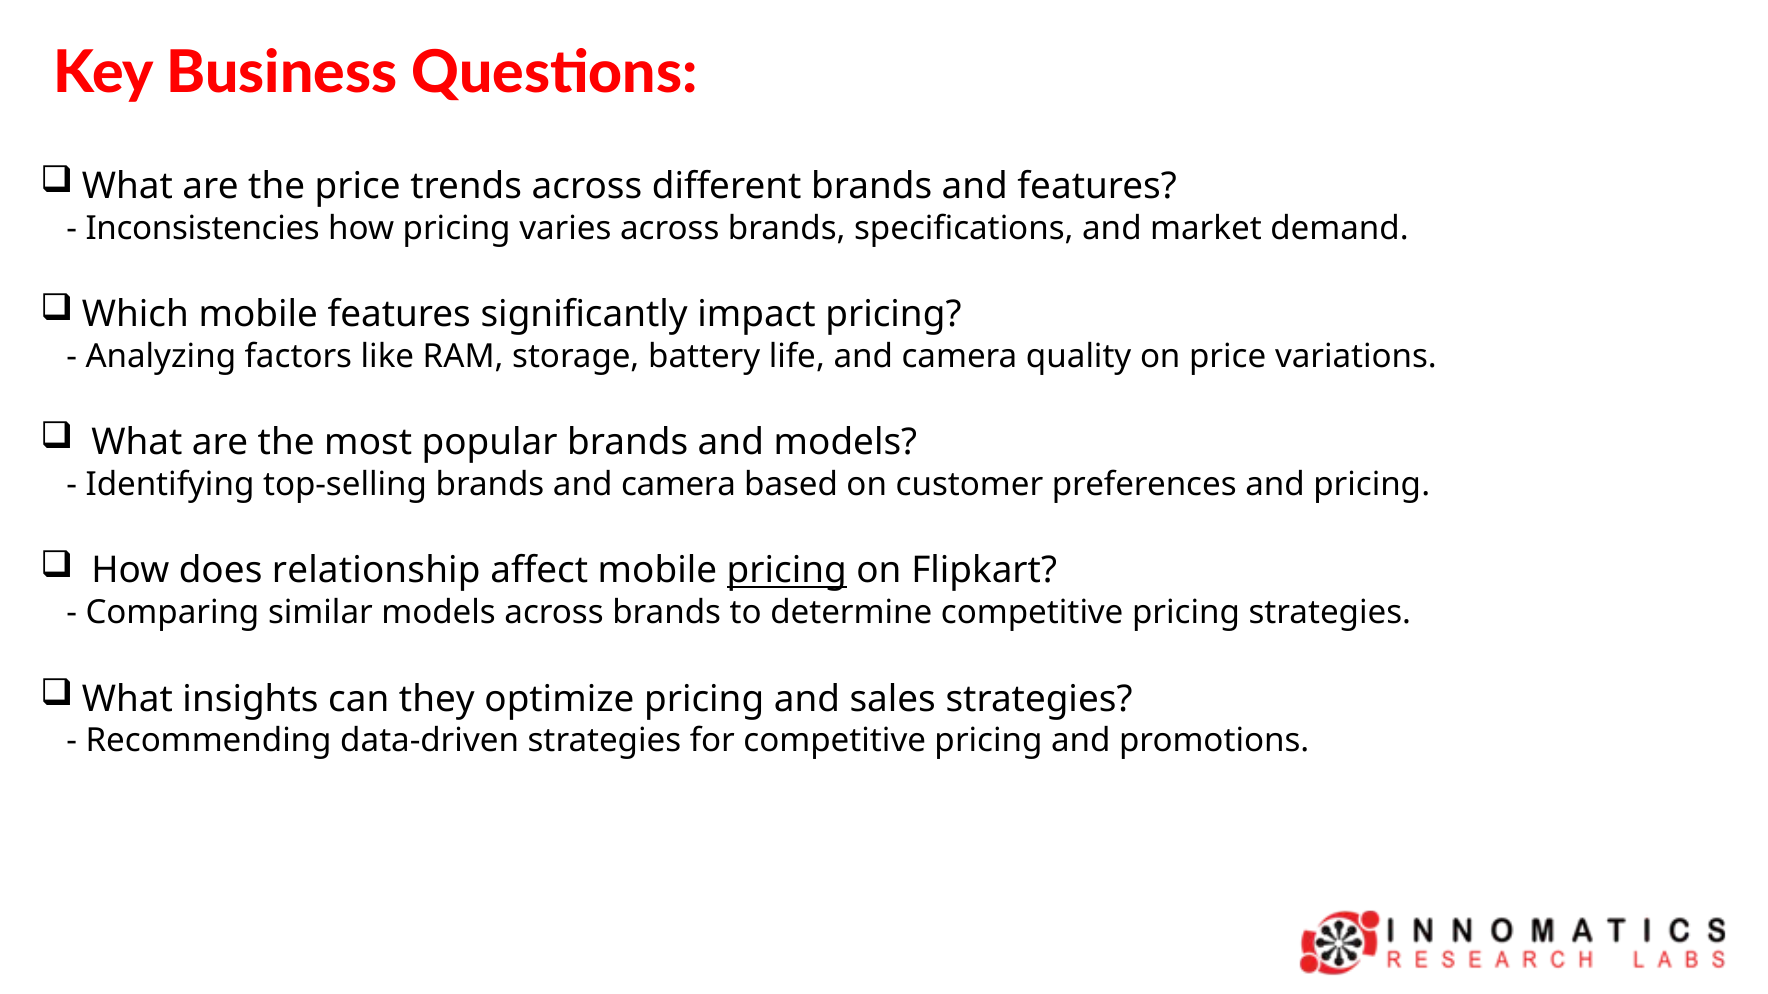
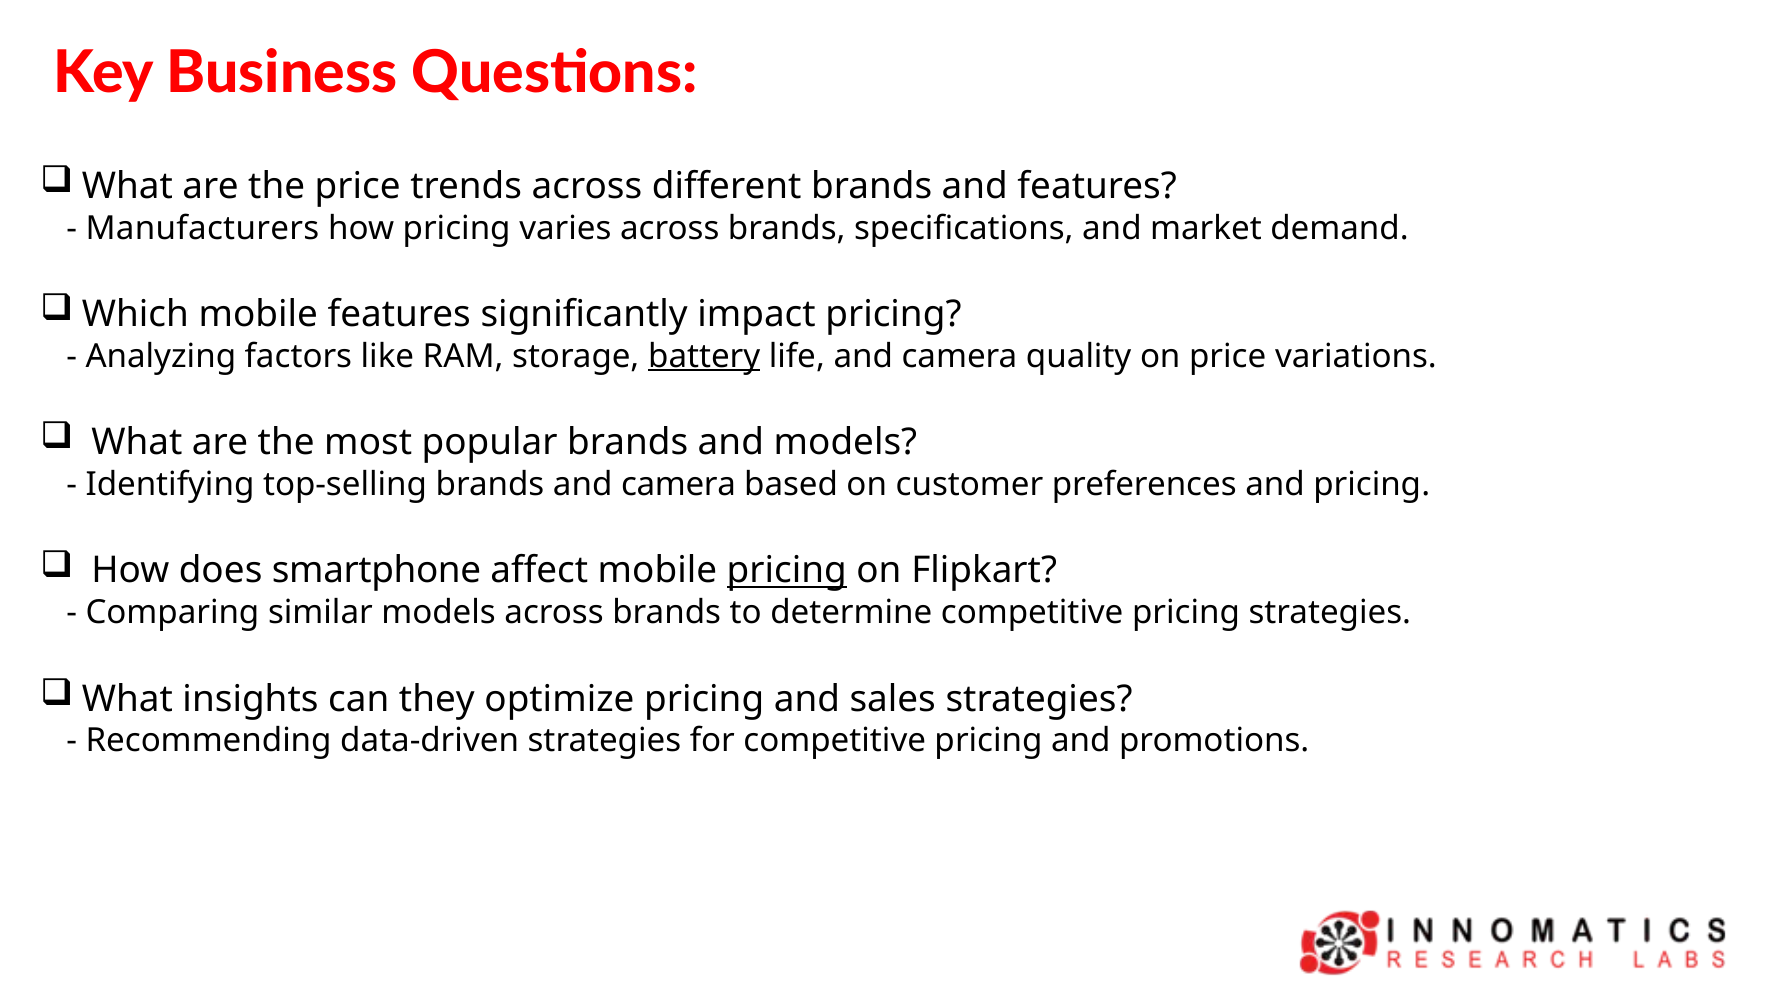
Inconsistencies: Inconsistencies -> Manufacturers
battery underline: none -> present
relationship: relationship -> smartphone
